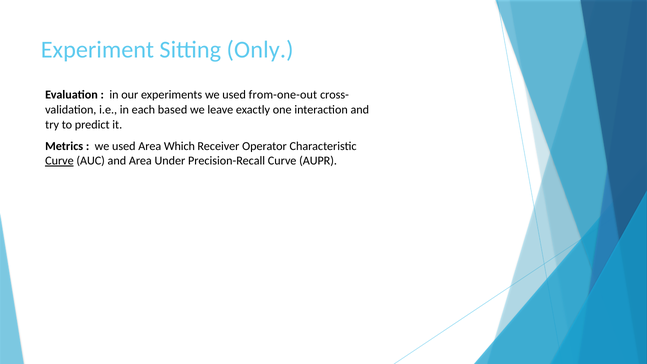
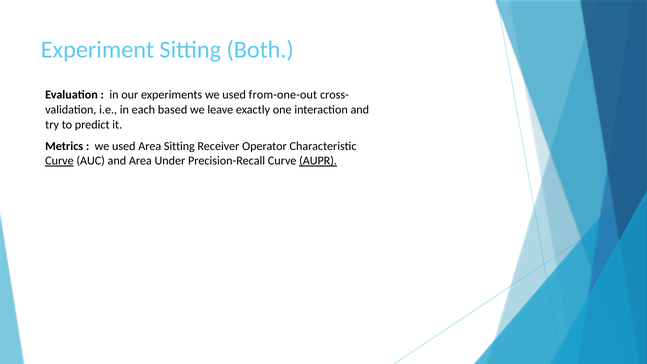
Only: Only -> Both
Area Which: Which -> Sitting
AUPR underline: none -> present
